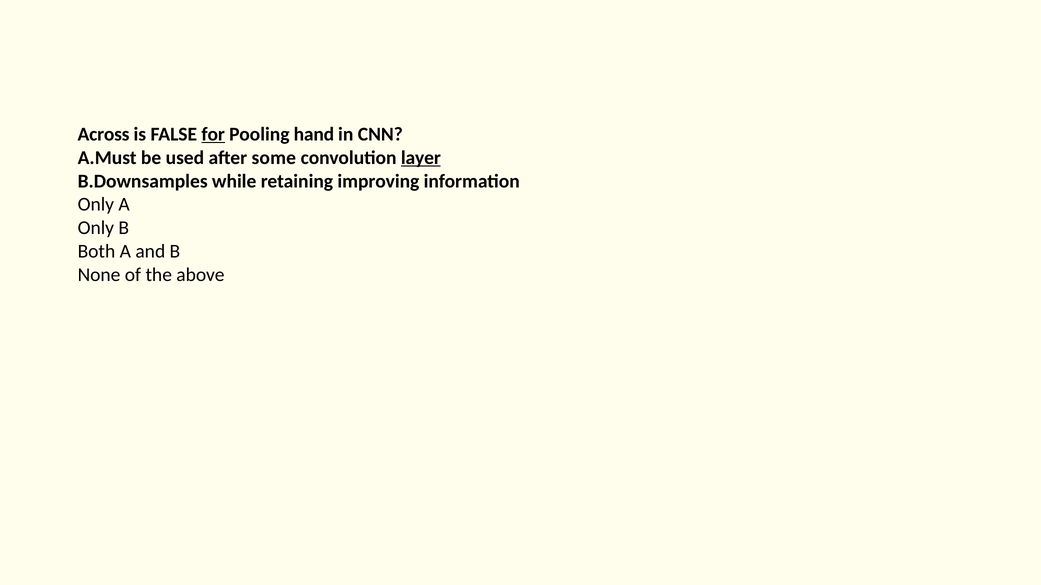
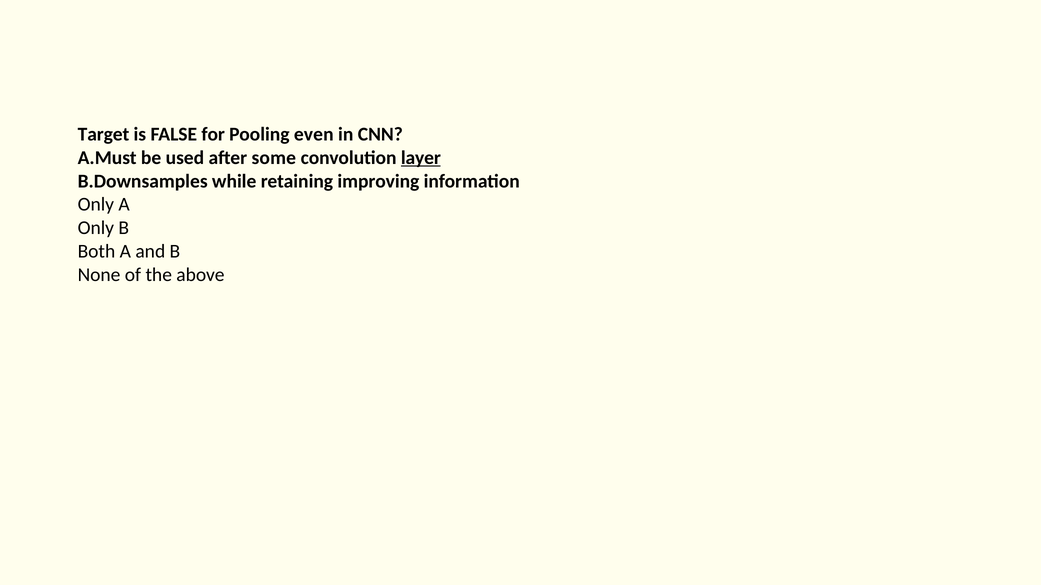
Across: Across -> Target
for underline: present -> none
hand: hand -> even
